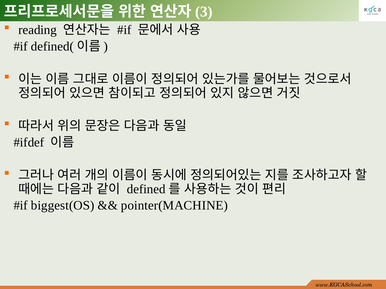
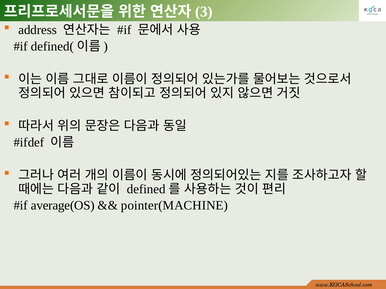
reading: reading -> address
biggest(OS: biggest(OS -> average(OS
